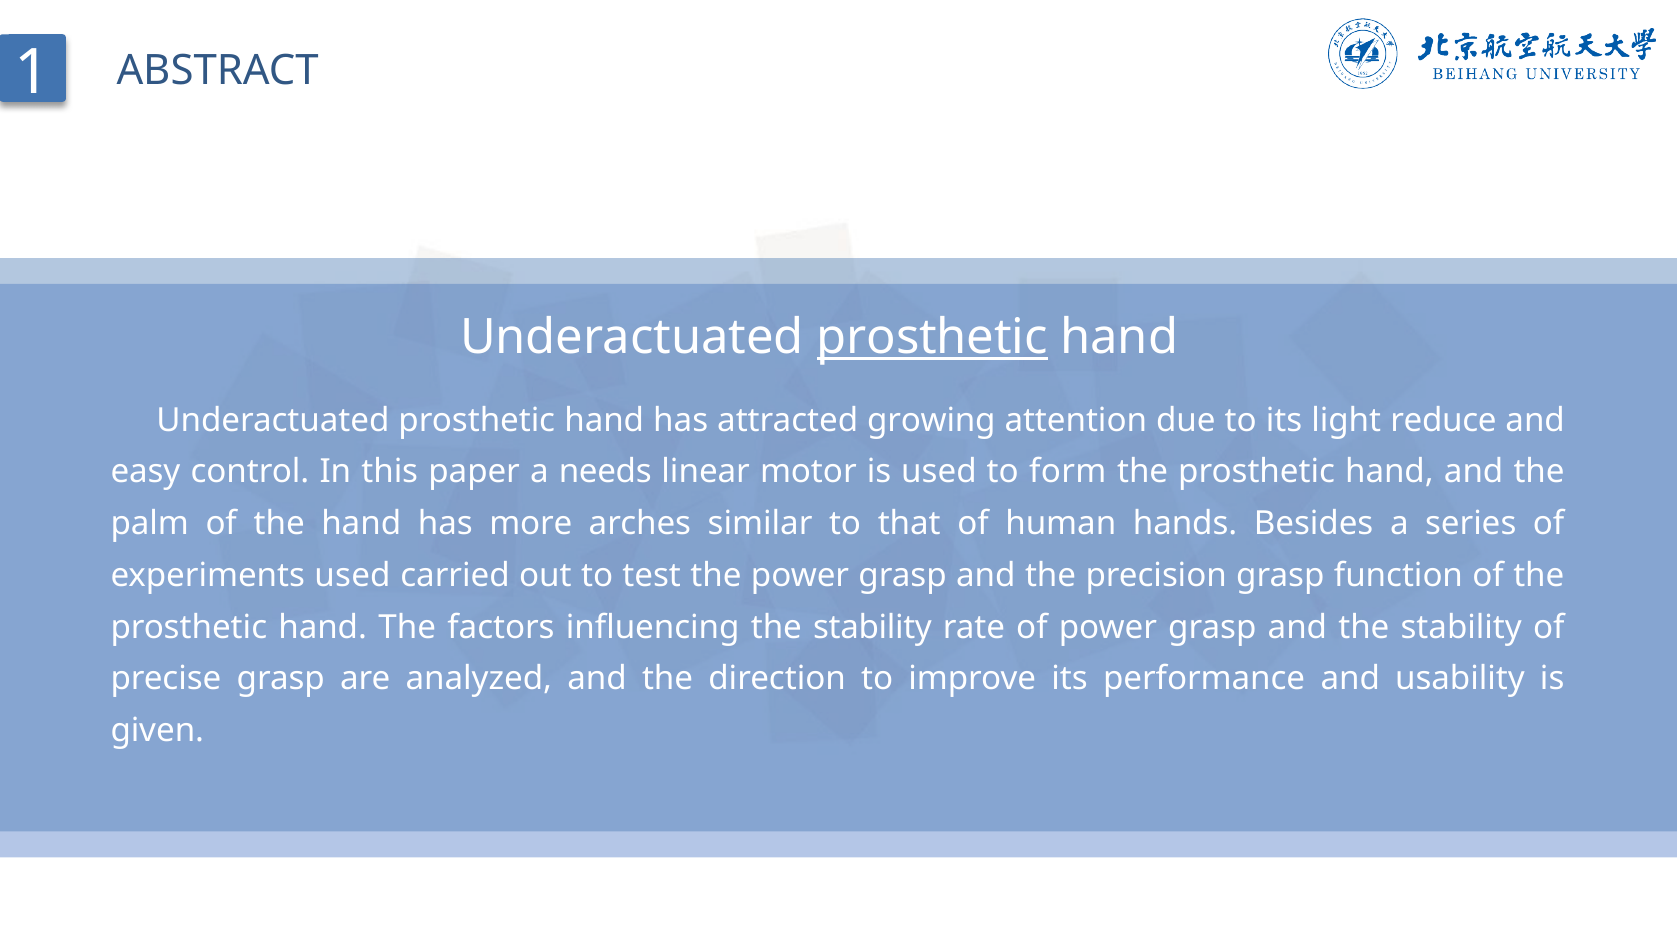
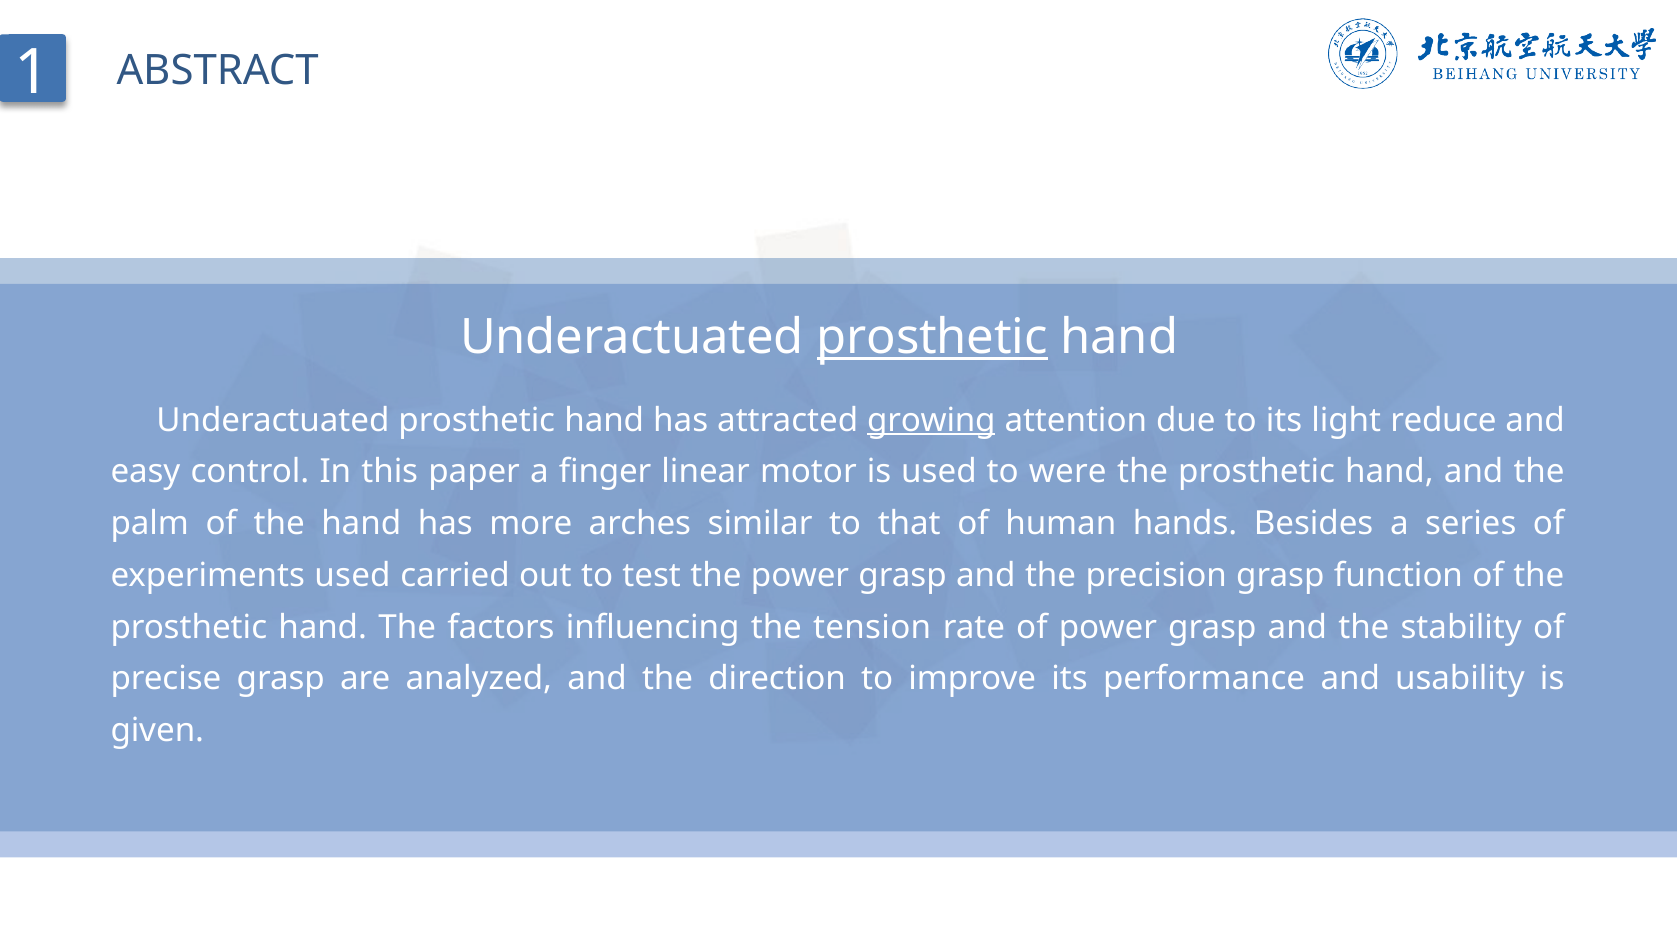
growing underline: none -> present
needs: needs -> finger
form: form -> were
influencing the stability: stability -> tension
